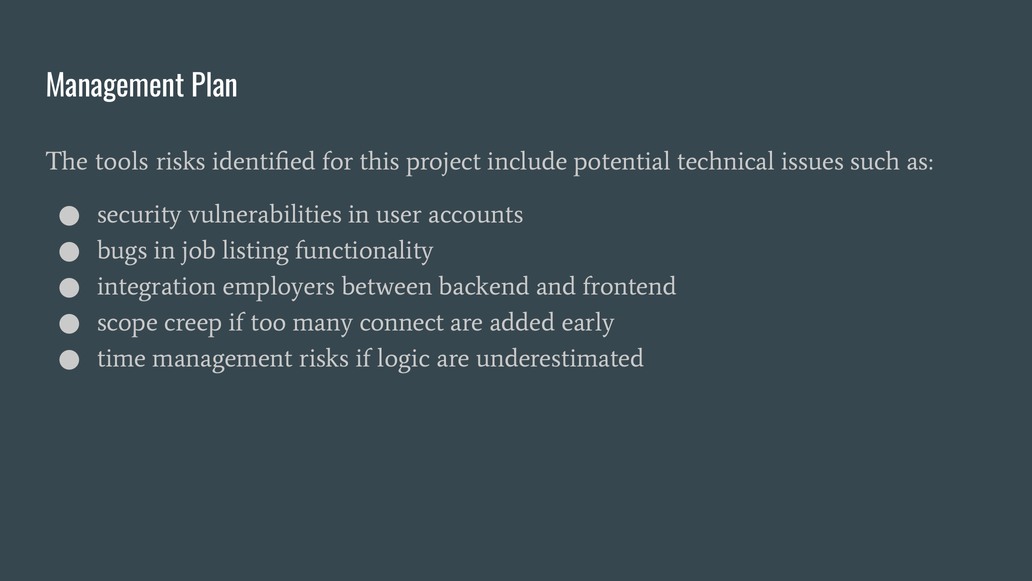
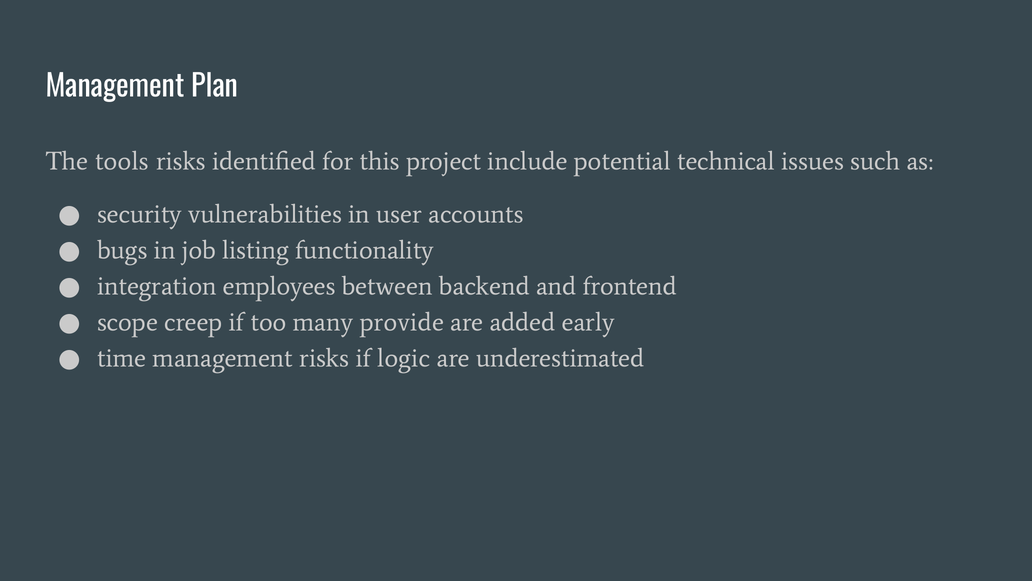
employers: employers -> employees
connect: connect -> provide
